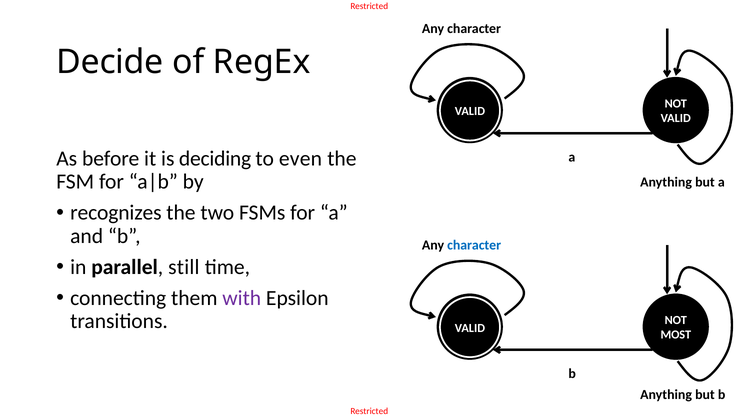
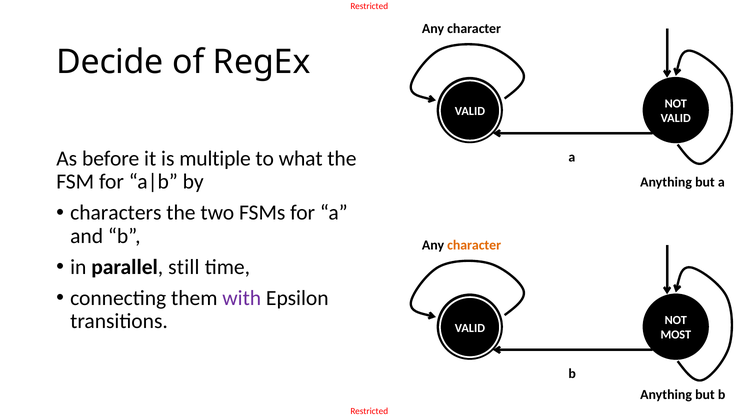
deciding: deciding -> multiple
even: even -> what
recognizes: recognizes -> characters
character at (474, 245) colour: blue -> orange
